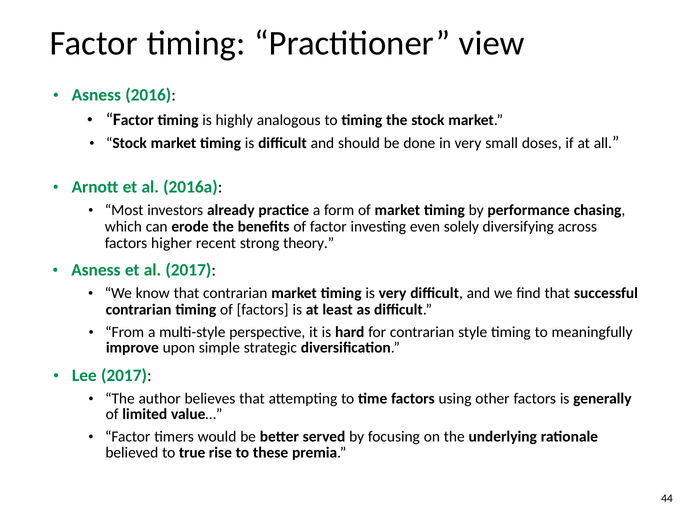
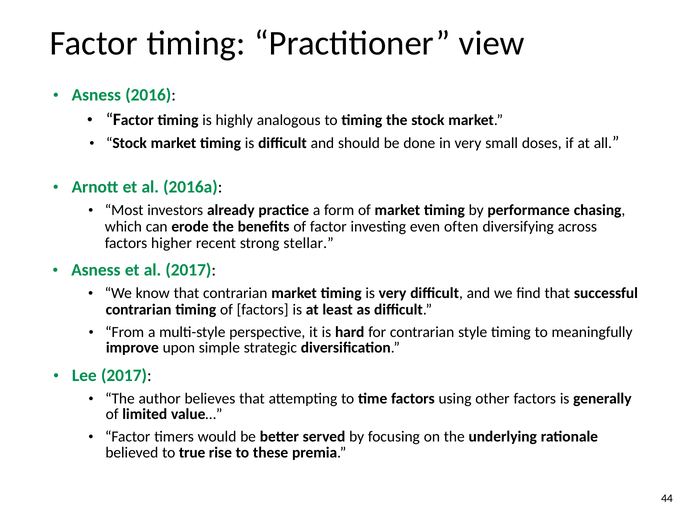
solely: solely -> often
theory: theory -> stellar
